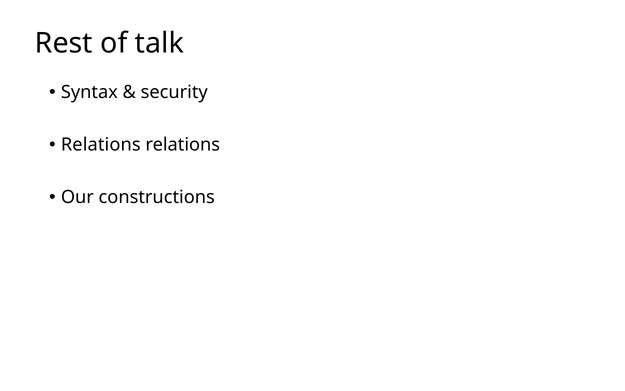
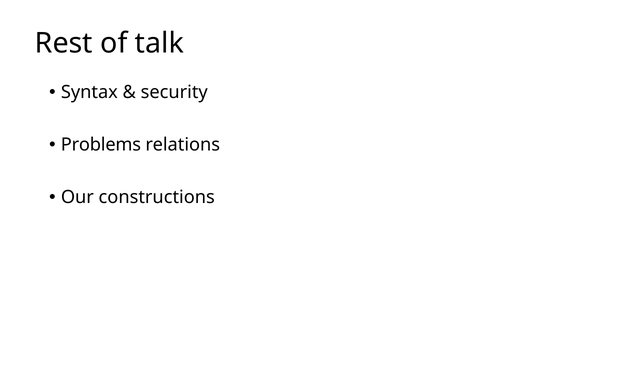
Relations at (101, 145): Relations -> Problems
